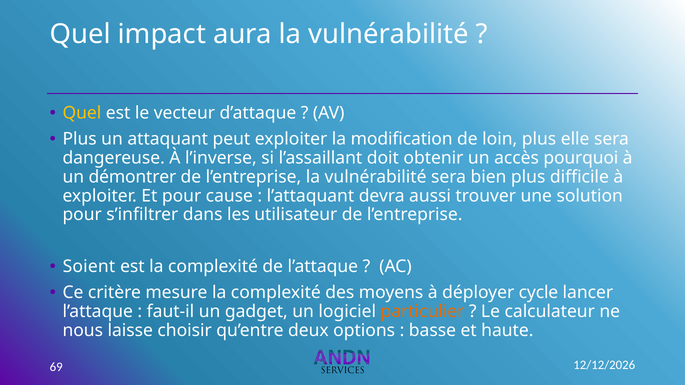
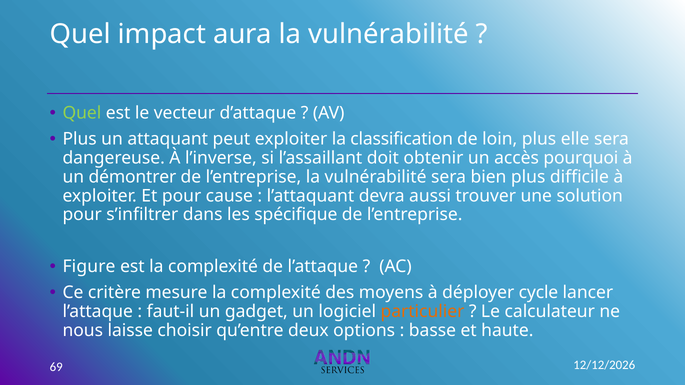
Quel at (82, 113) colour: yellow -> light green
modification: modification -> classification
utilisateur: utilisateur -> spécifique
Soient: Soient -> Figure
